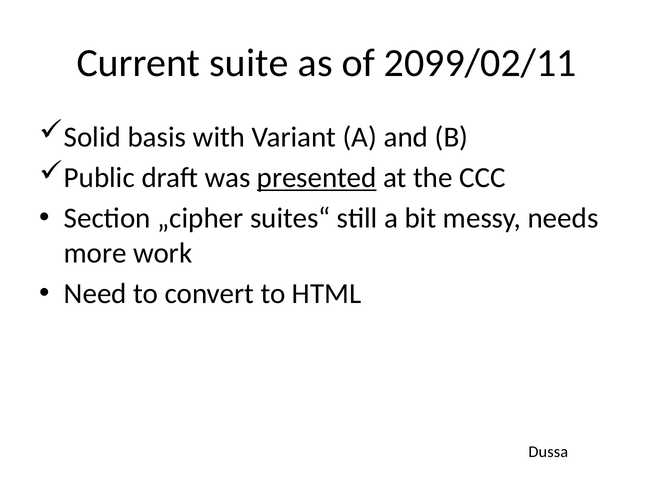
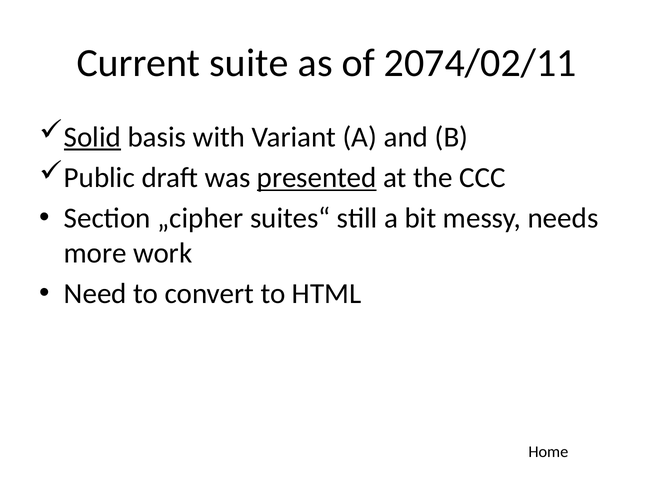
2099/02/11: 2099/02/11 -> 2074/02/11
Solid underline: none -> present
Dussa: Dussa -> Home
